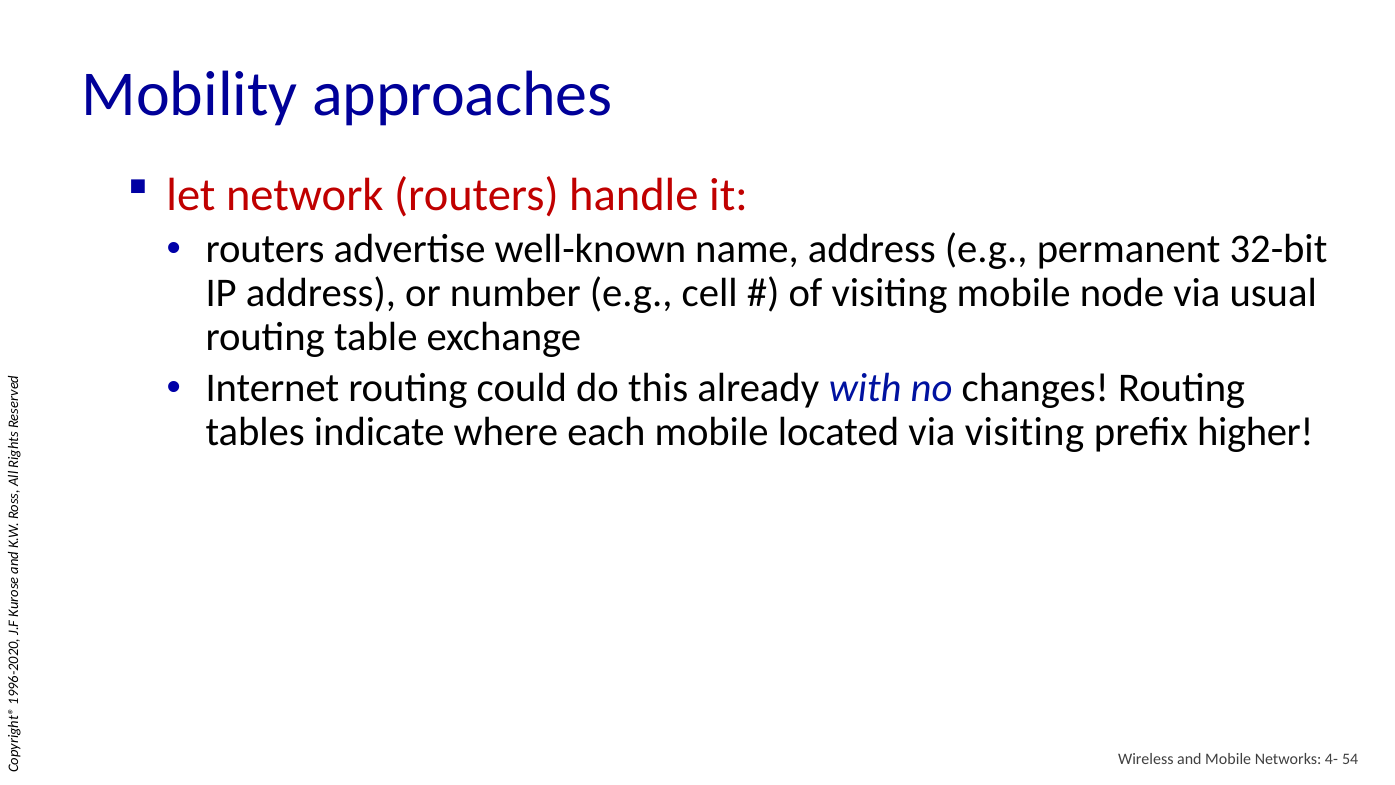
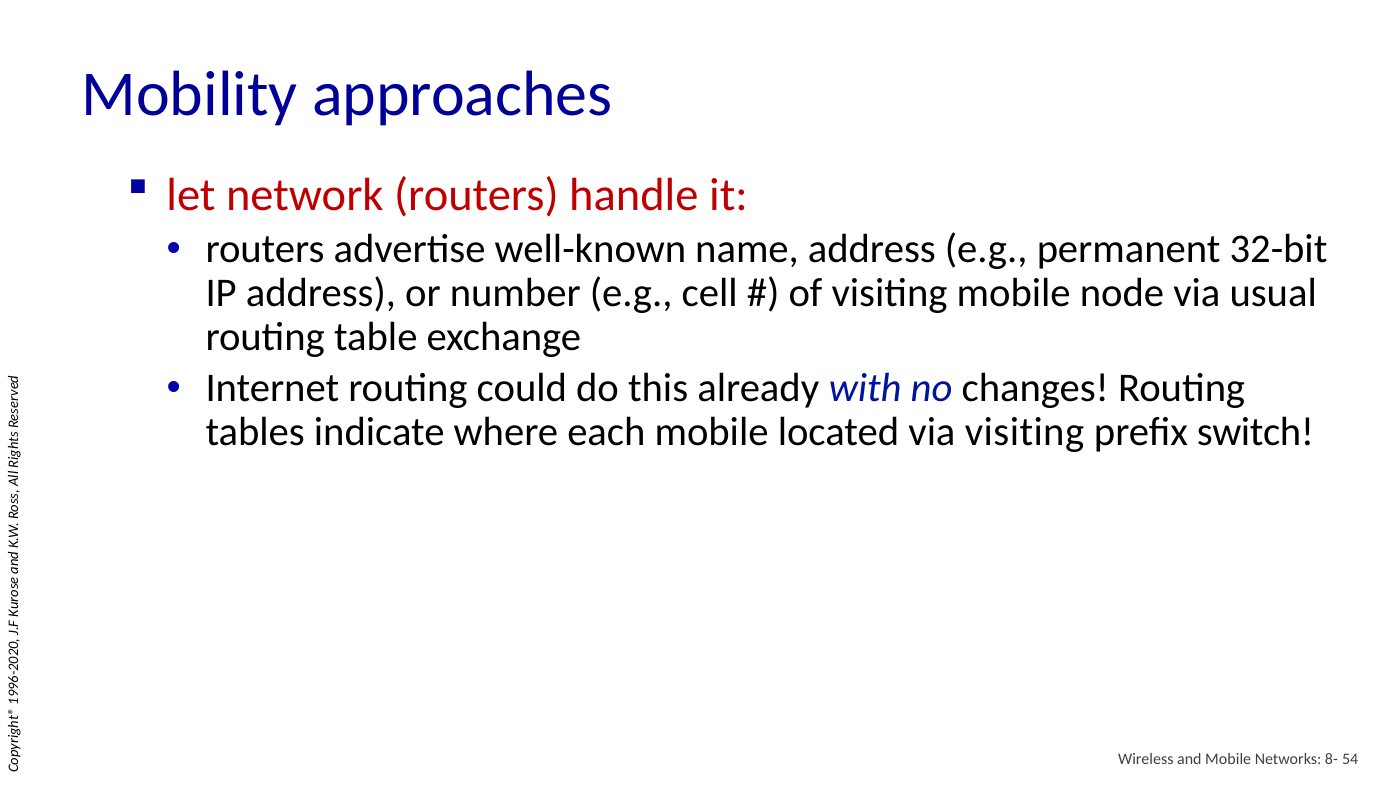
higher: higher -> switch
4-: 4- -> 8-
